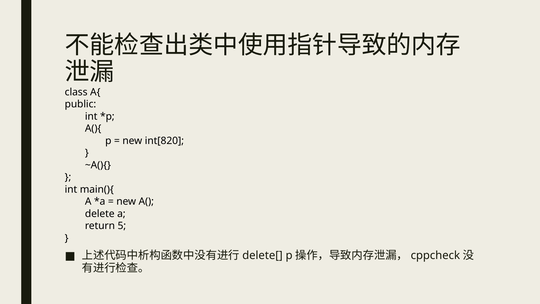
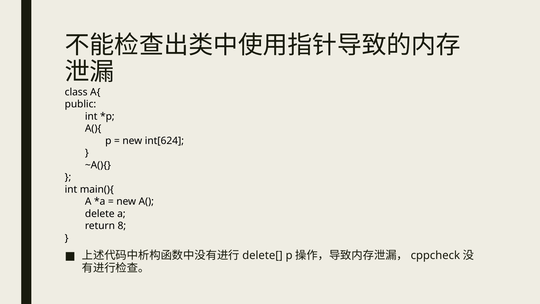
int[820: int[820 -> int[624
5: 5 -> 8
